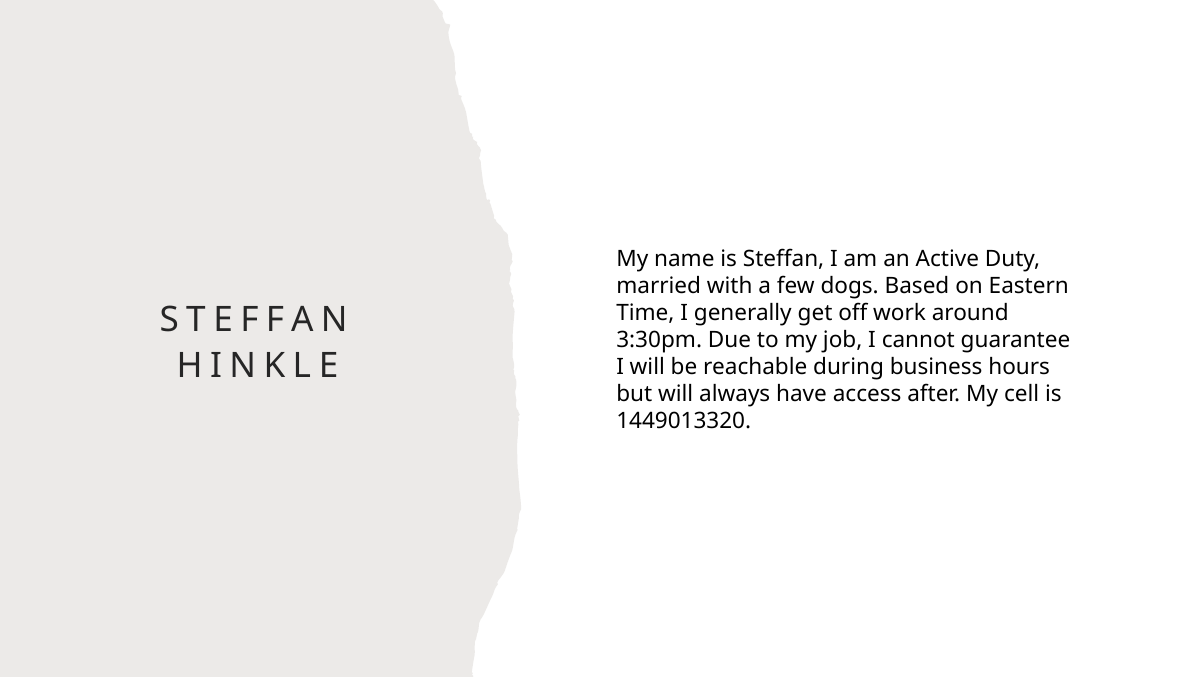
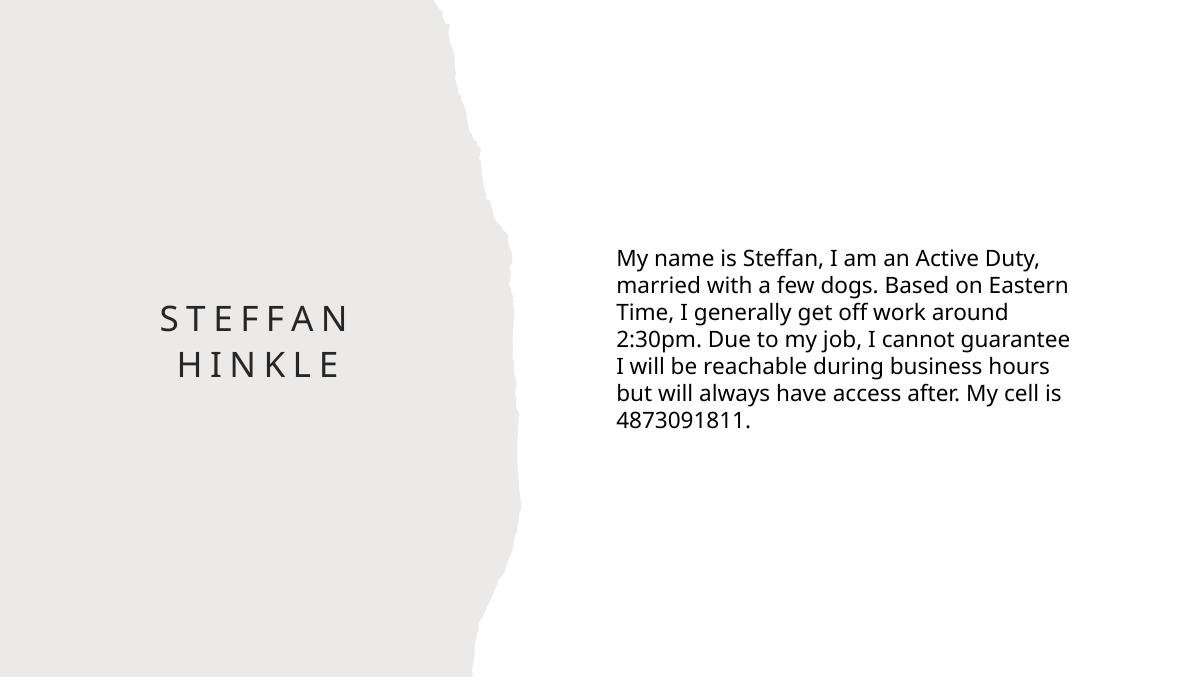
3:30pm: 3:30pm -> 2:30pm
1449013320: 1449013320 -> 4873091811
